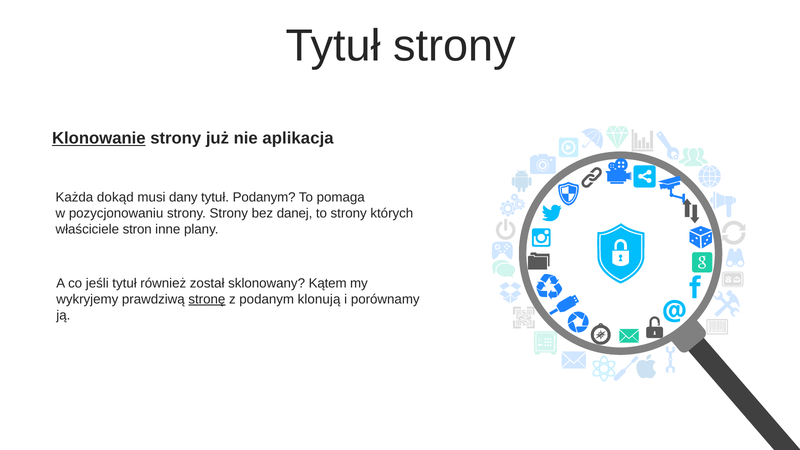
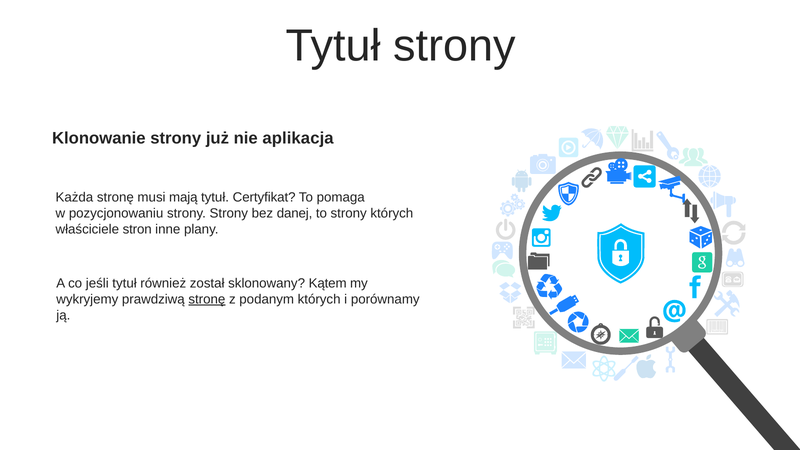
Klonowanie underline: present -> none
Każda dokąd: dokąd -> stronę
dany: dany -> mają
tytuł Podanym: Podanym -> Certyfikat
podanym klonują: klonują -> których
